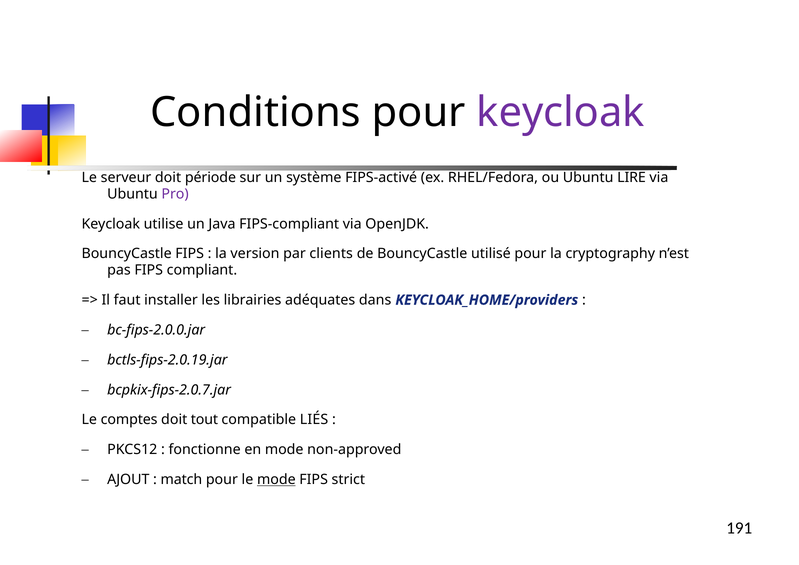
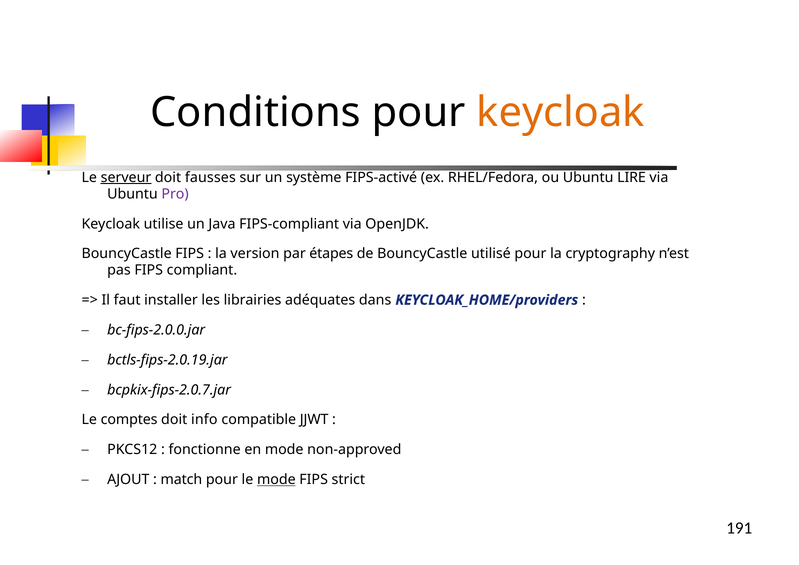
keycloak at (561, 112) colour: purple -> orange
serveur underline: none -> present
période: période -> fausses
clients: clients -> étapes
tout: tout -> info
LIÉS: LIÉS -> JJWT
